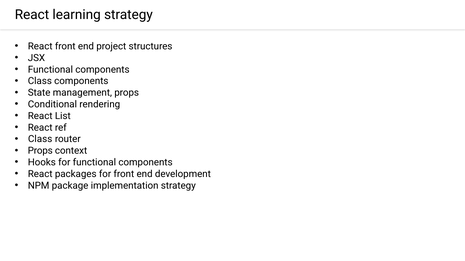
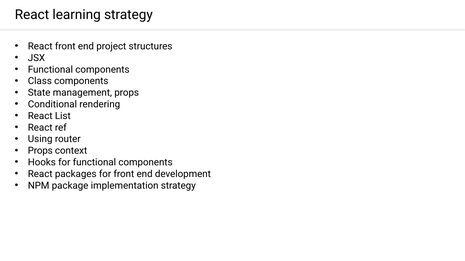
Class at (40, 139): Class -> Using
